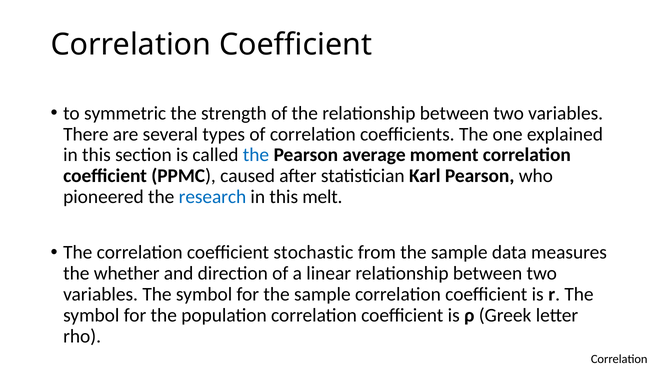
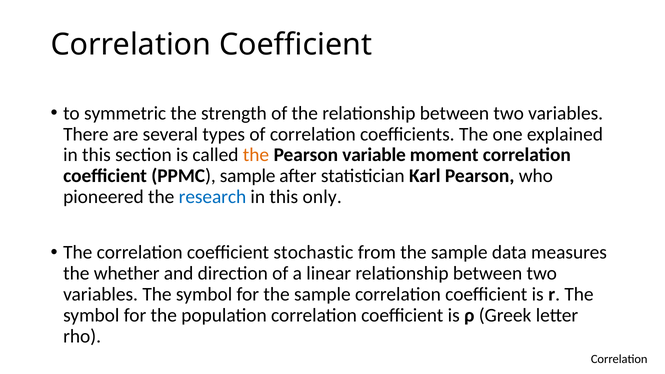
the at (256, 155) colour: blue -> orange
average: average -> variable
PPMC caused: caused -> sample
melt: melt -> only
